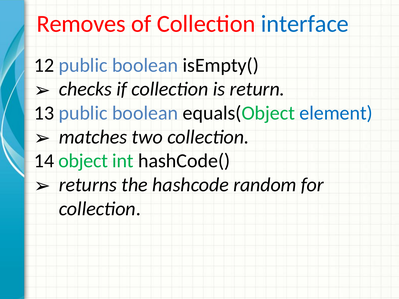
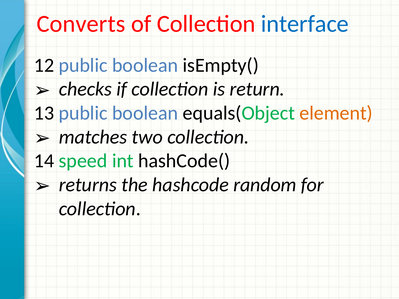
Removes: Removes -> Converts
element colour: blue -> orange
object: object -> speed
